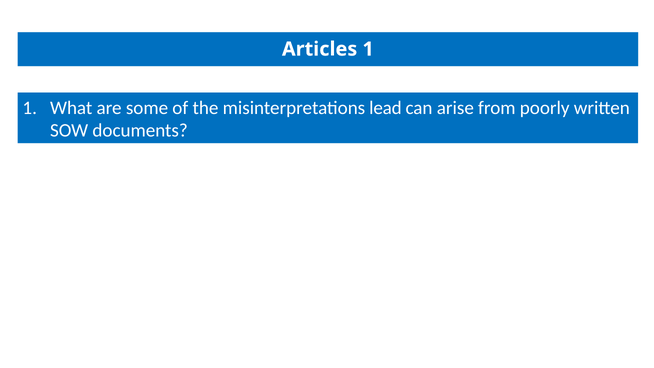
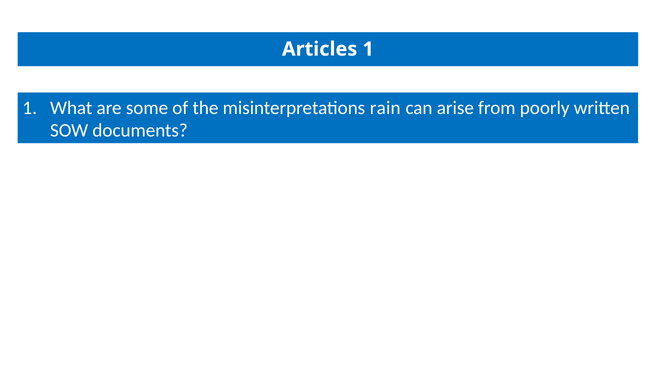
lead: lead -> rain
